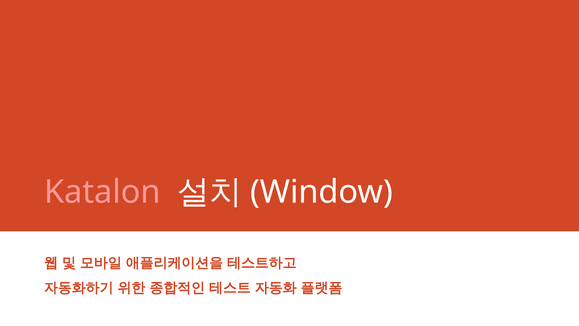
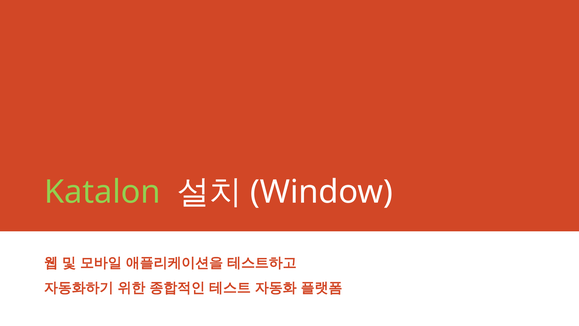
Katalon colour: pink -> light green
